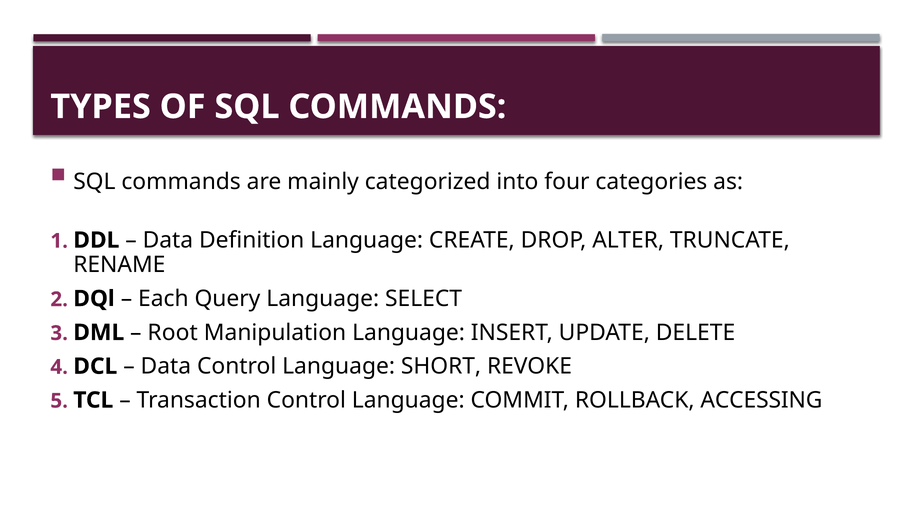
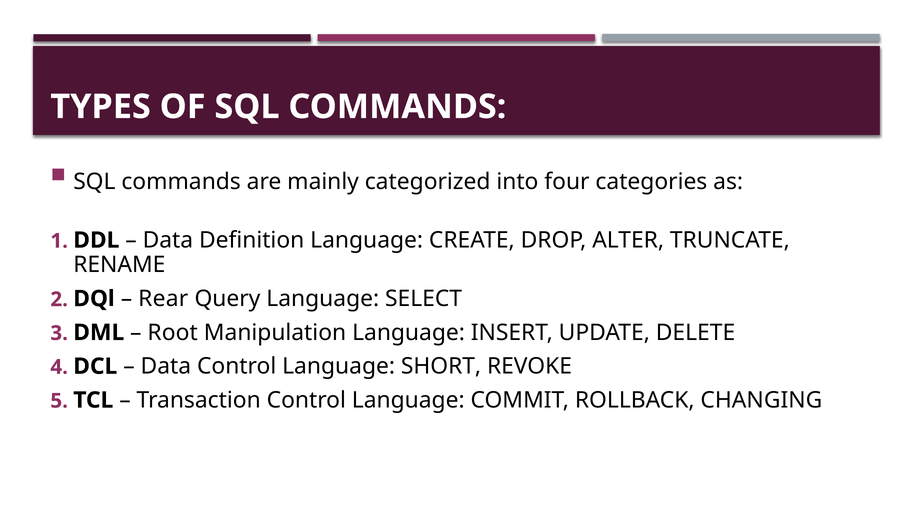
Each: Each -> Rear
ACCESSING: ACCESSING -> CHANGING
